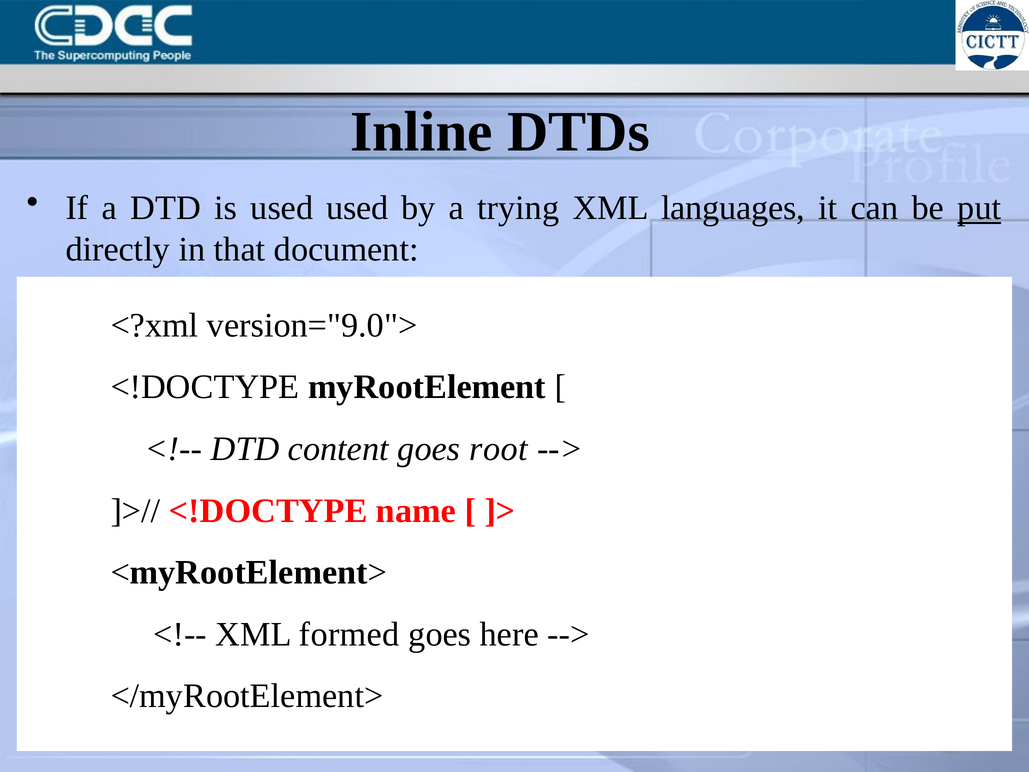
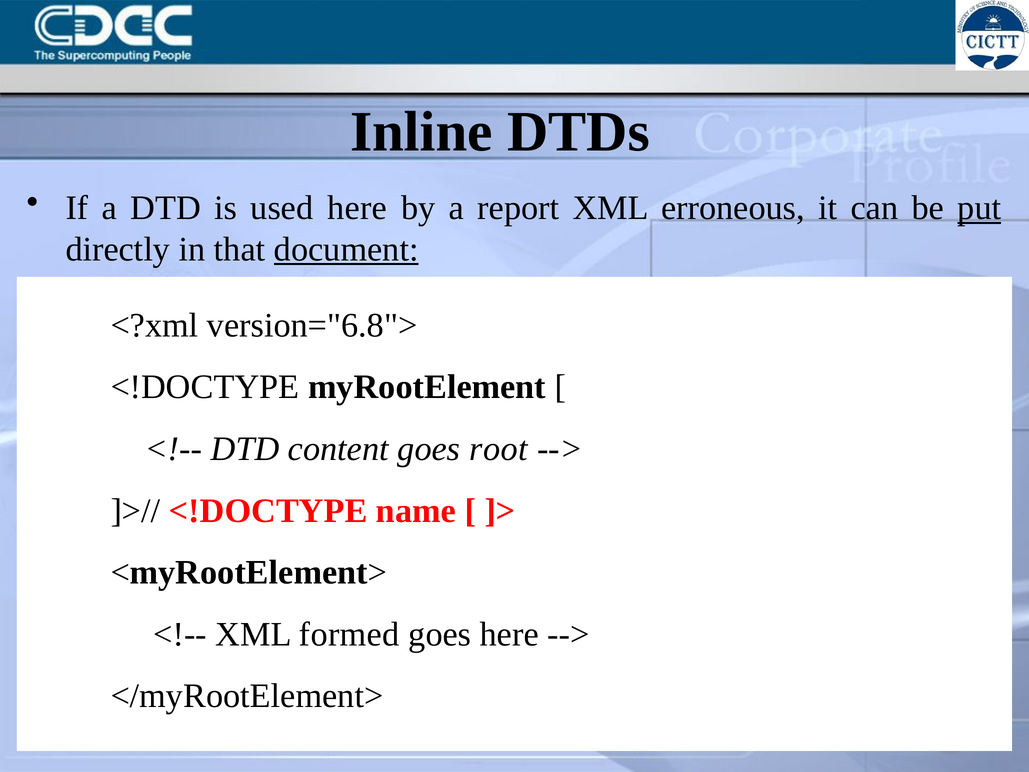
used used: used -> here
trying: trying -> report
languages: languages -> erroneous
document underline: none -> present
version="9.0">: version="9.0"> -> version="6.8">
